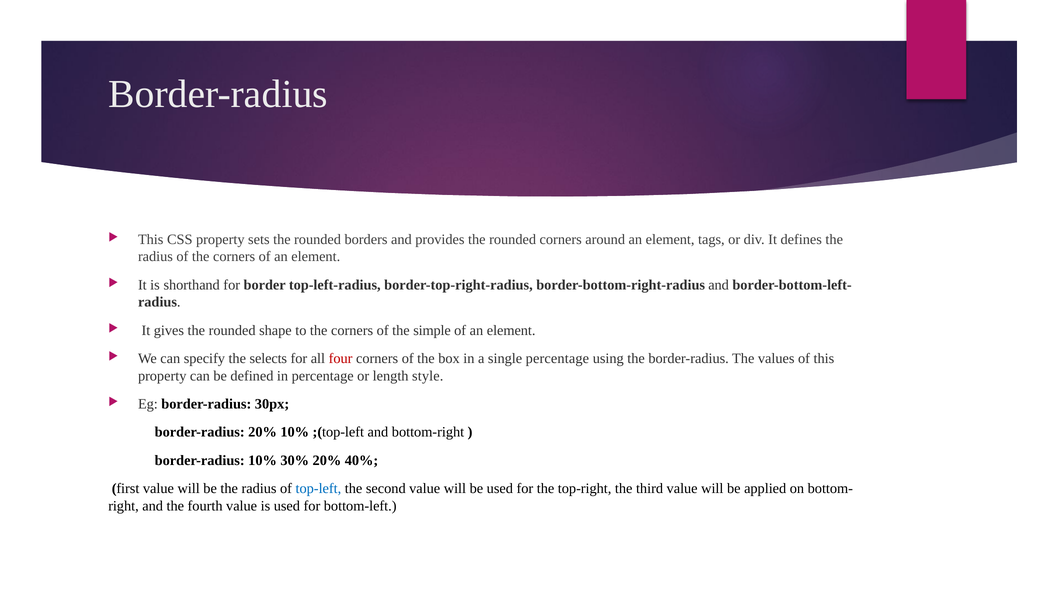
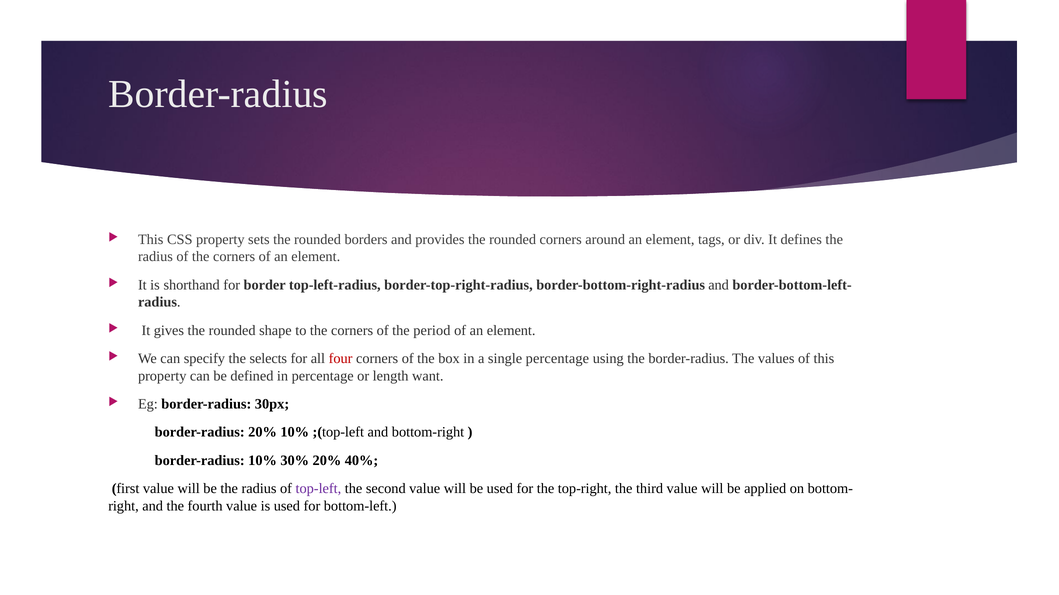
simple: simple -> period
style: style -> want
top-left colour: blue -> purple
